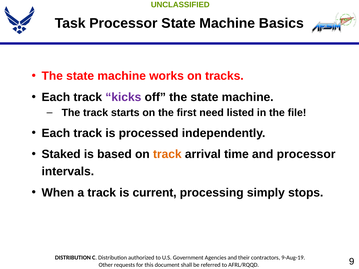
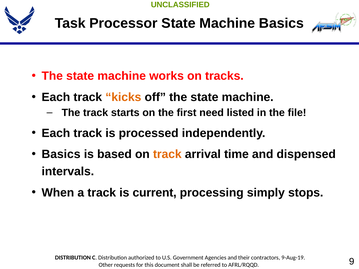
kicks colour: purple -> orange
Staked at (61, 154): Staked -> Basics
and processor: processor -> dispensed
